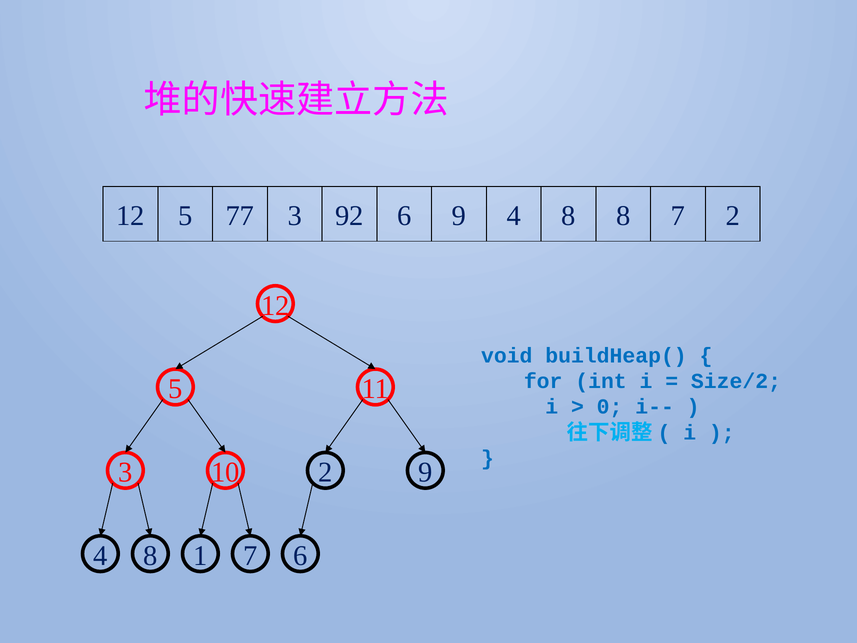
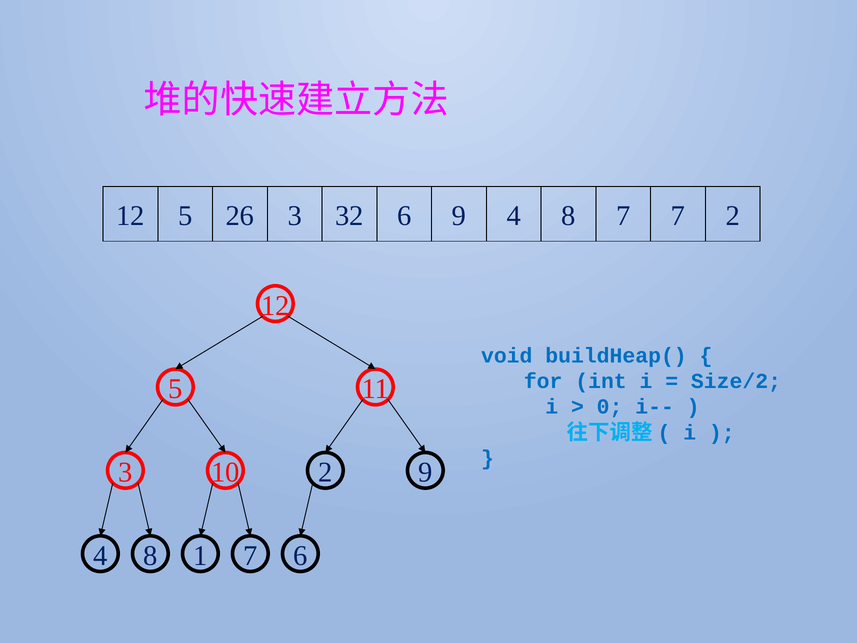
77: 77 -> 26
92: 92 -> 32
8 8: 8 -> 7
